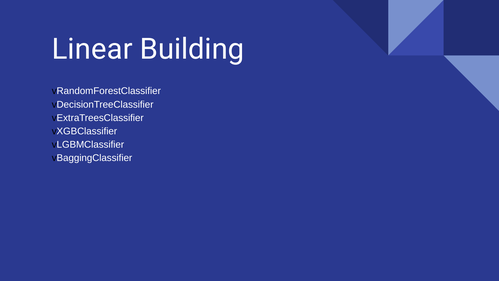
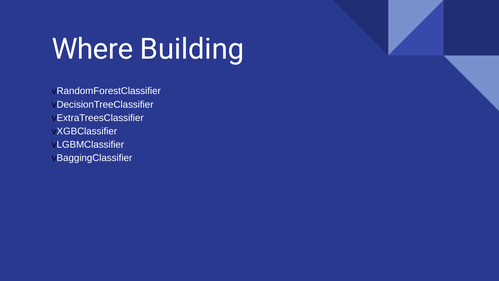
Linear: Linear -> Where
